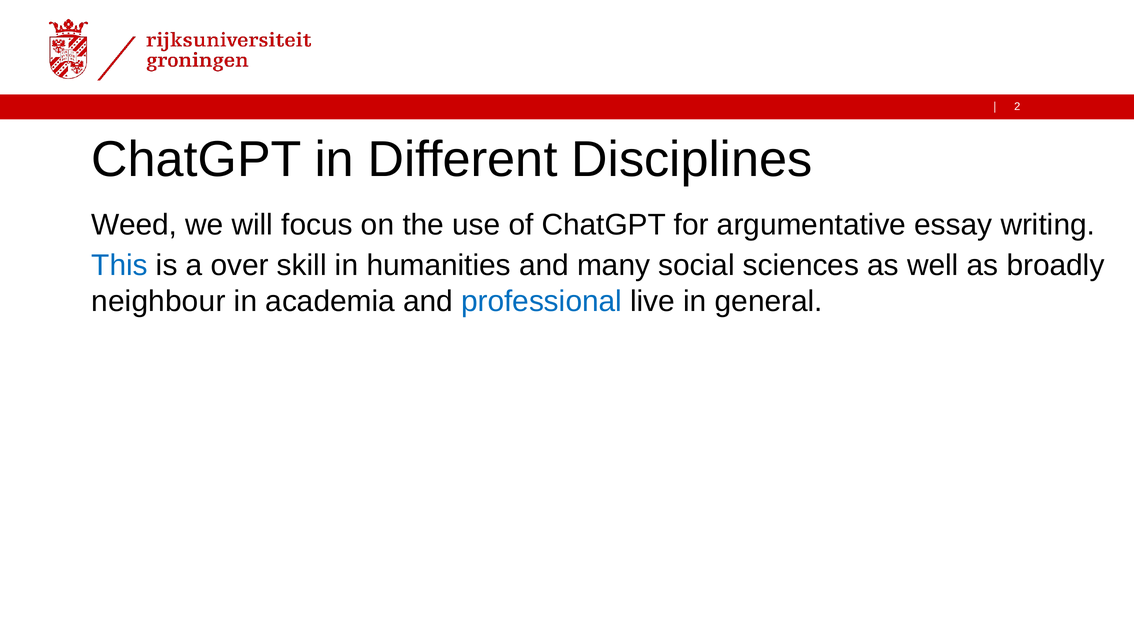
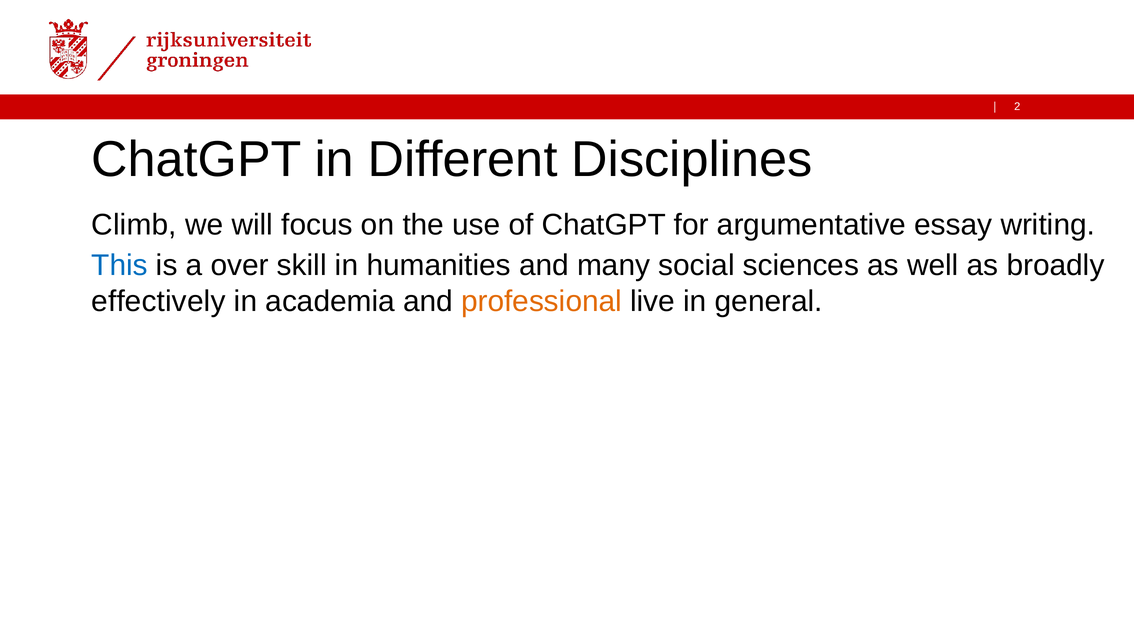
Weed: Weed -> Climb
neighbour: neighbour -> effectively
professional colour: blue -> orange
